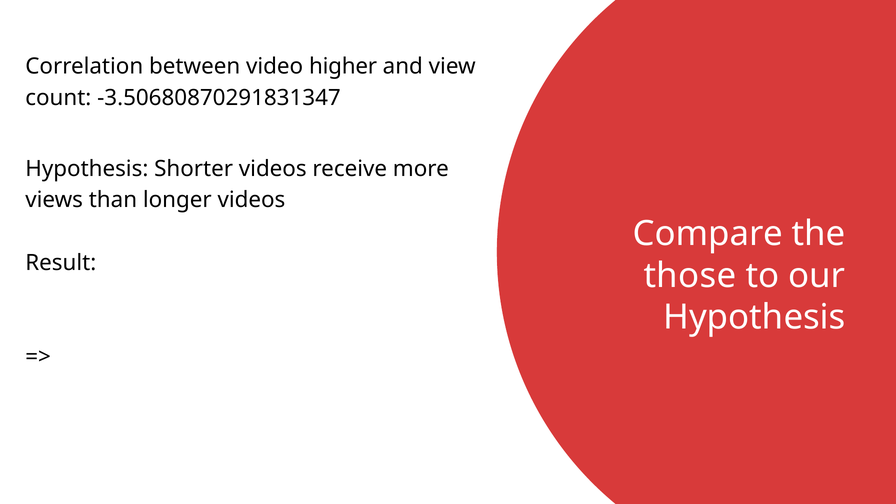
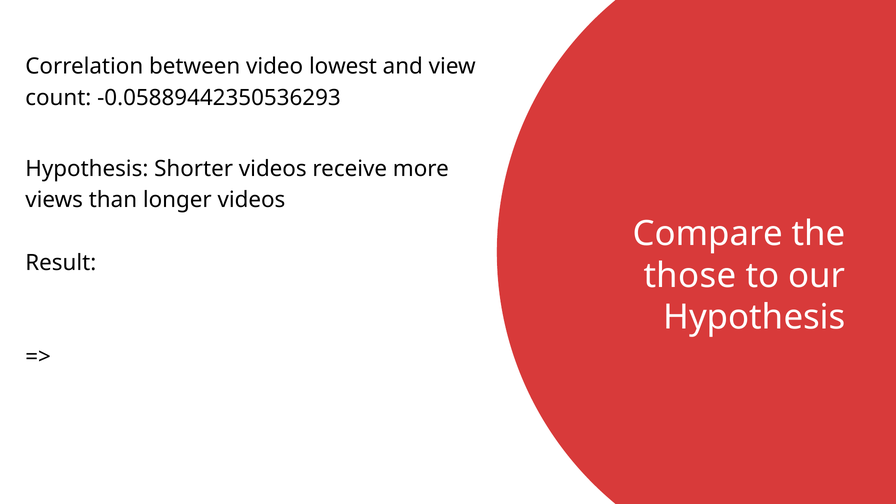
higher: higher -> lowest
-3.50680870291831347: -3.50680870291831347 -> -0.05889442350536293
